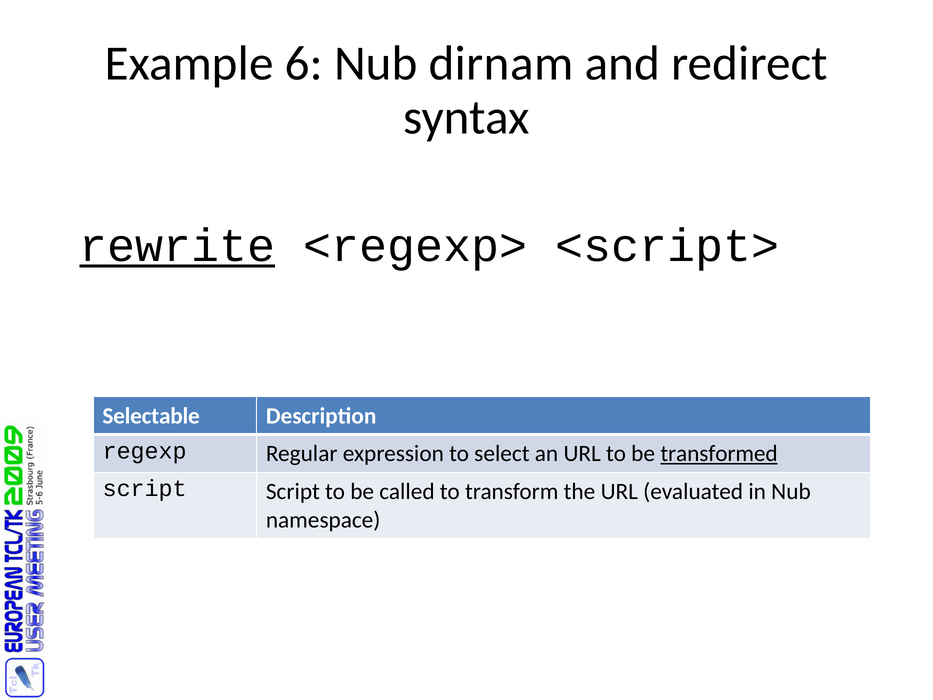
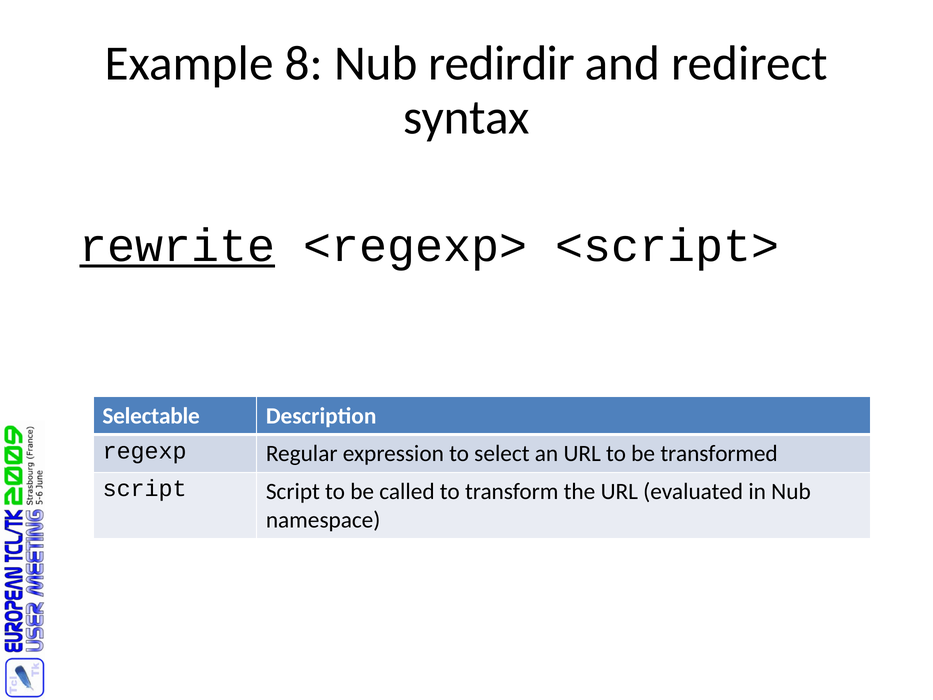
6: 6 -> 8
dirnam: dirnam -> redirdir
transformed underline: present -> none
